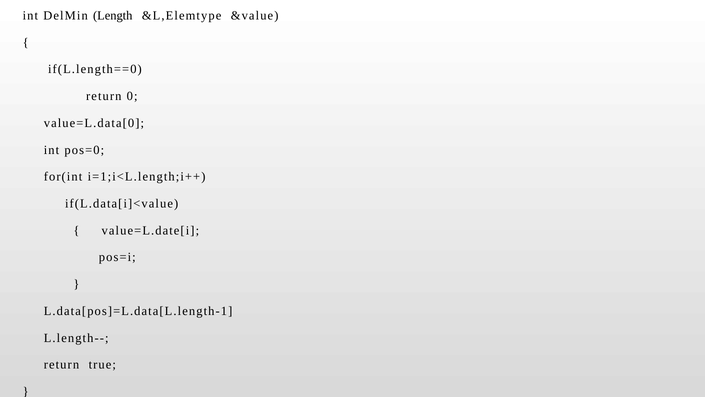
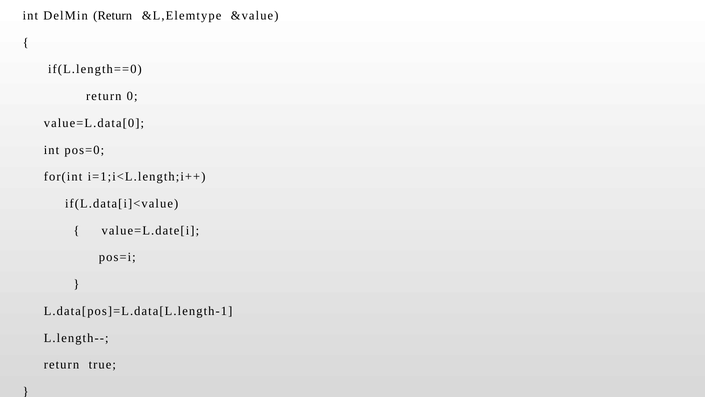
DelMin Length: Length -> Return
